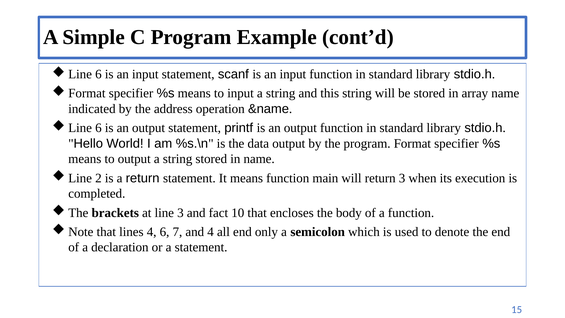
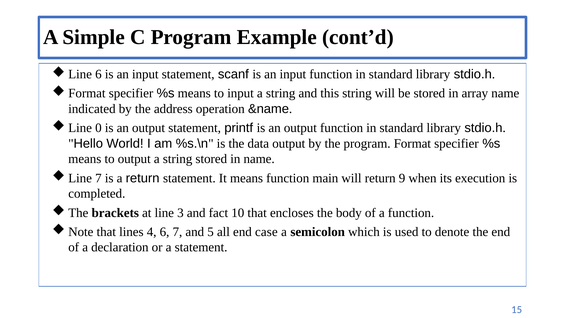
6 at (98, 128): 6 -> 0
2 at (98, 178): 2 -> 7
return 3: 3 -> 9
and 4: 4 -> 5
only: only -> case
